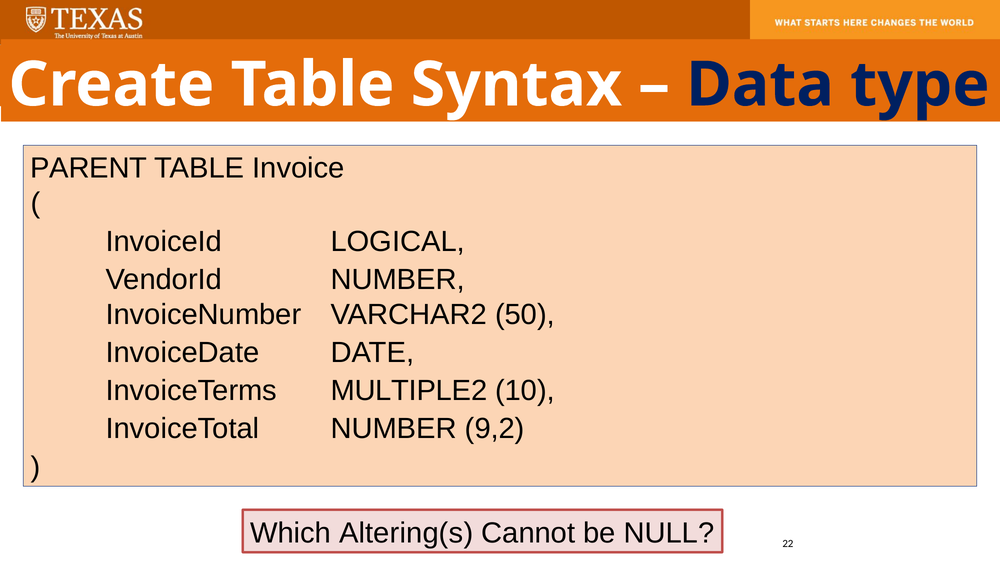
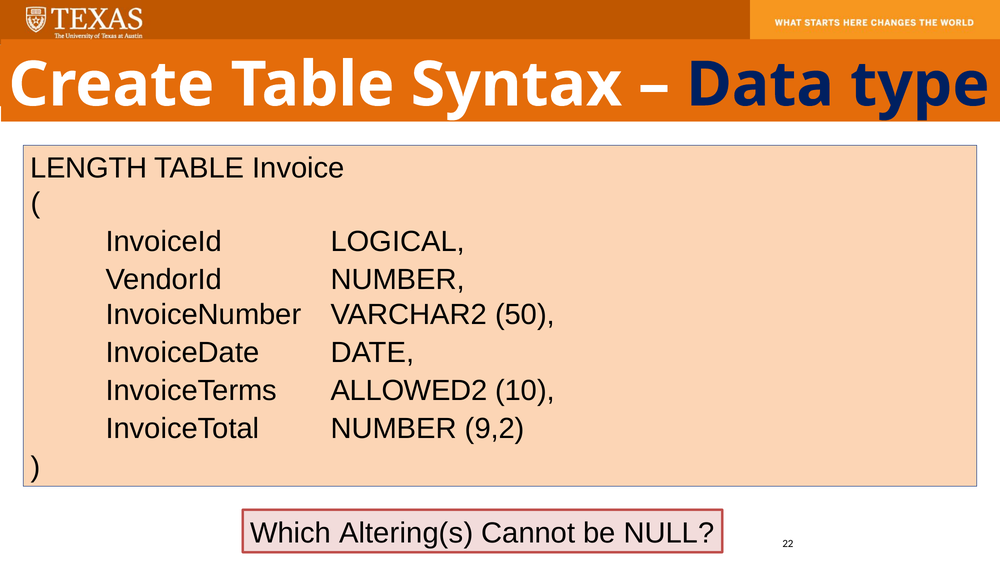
PARENT: PARENT -> LENGTH
MULTIPLE2: MULTIPLE2 -> ALLOWED2
